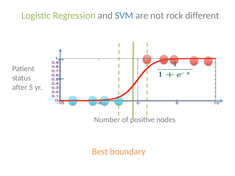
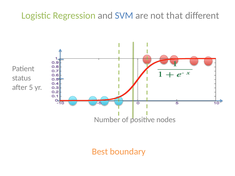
rock: rock -> that
